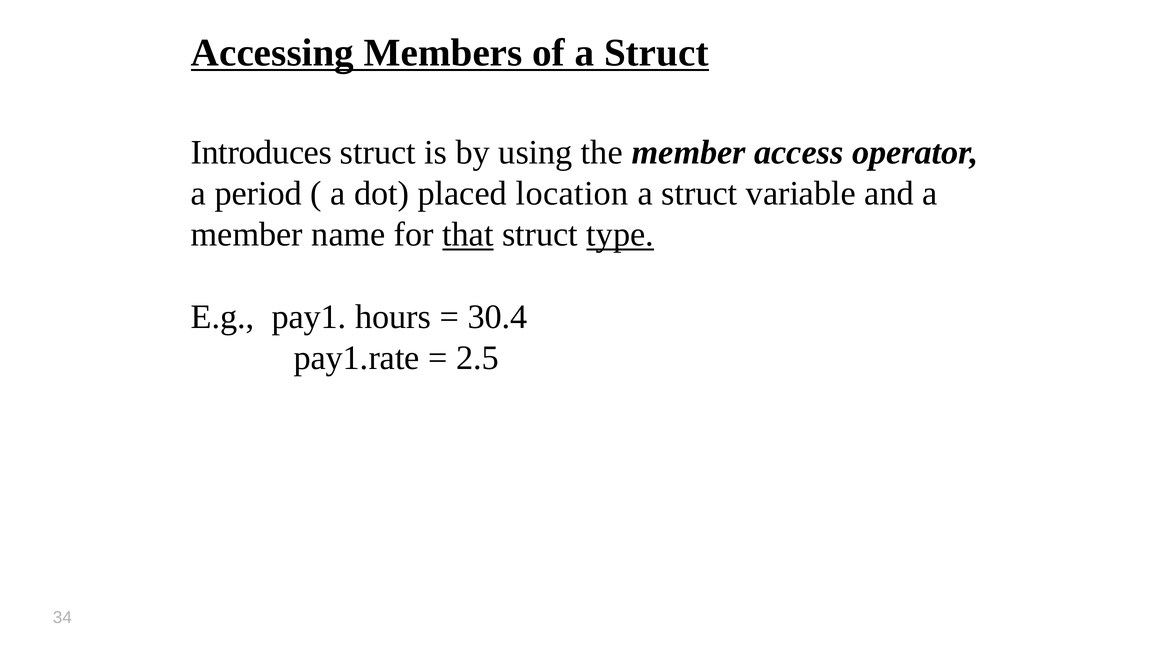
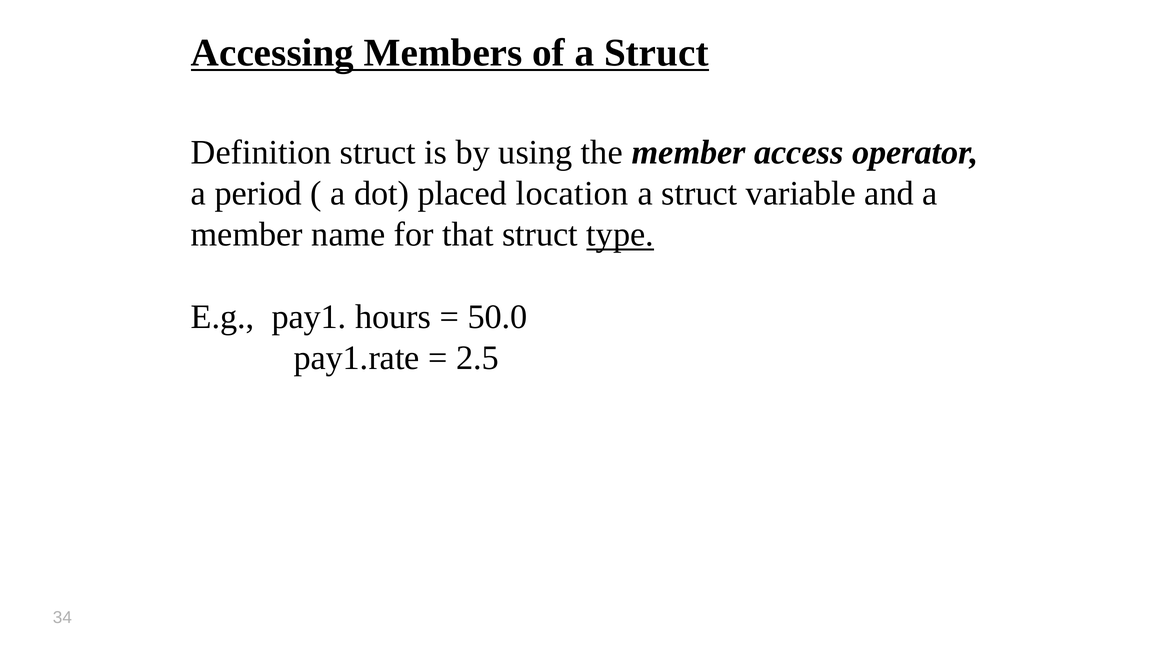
Introduces: Introduces -> Definition
that underline: present -> none
30.4: 30.4 -> 50.0
